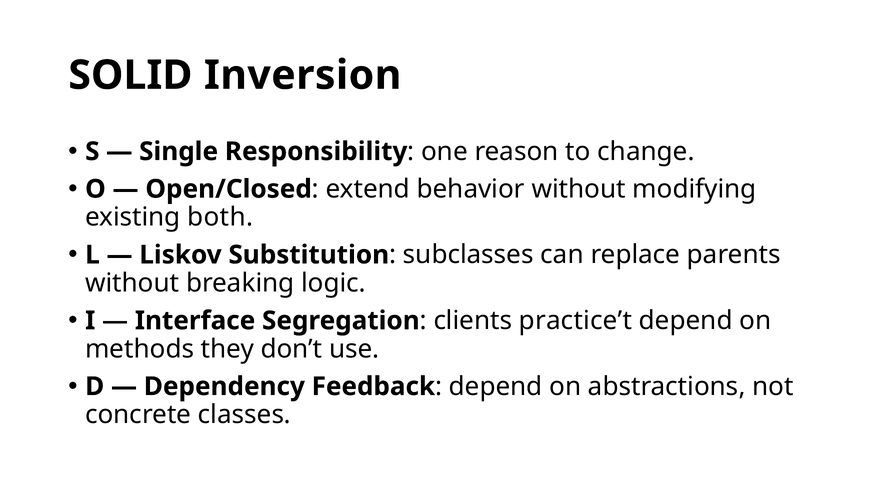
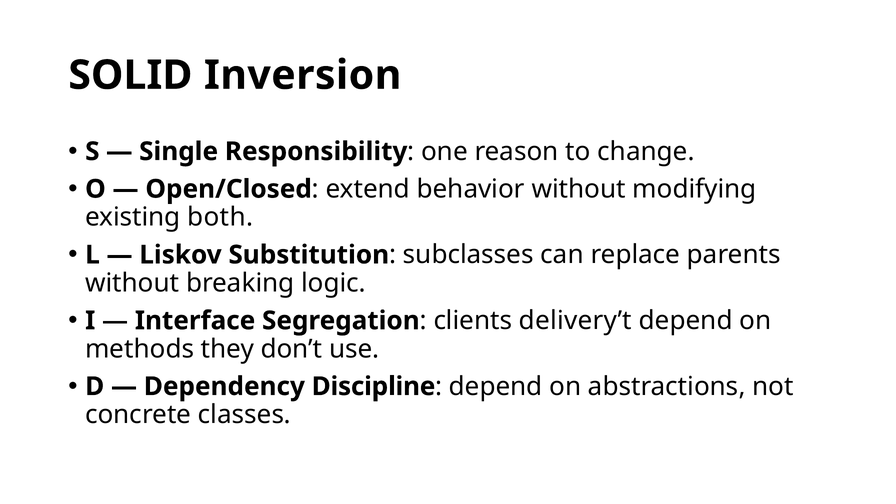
practice’t: practice’t -> delivery’t
Feedback: Feedback -> Discipline
